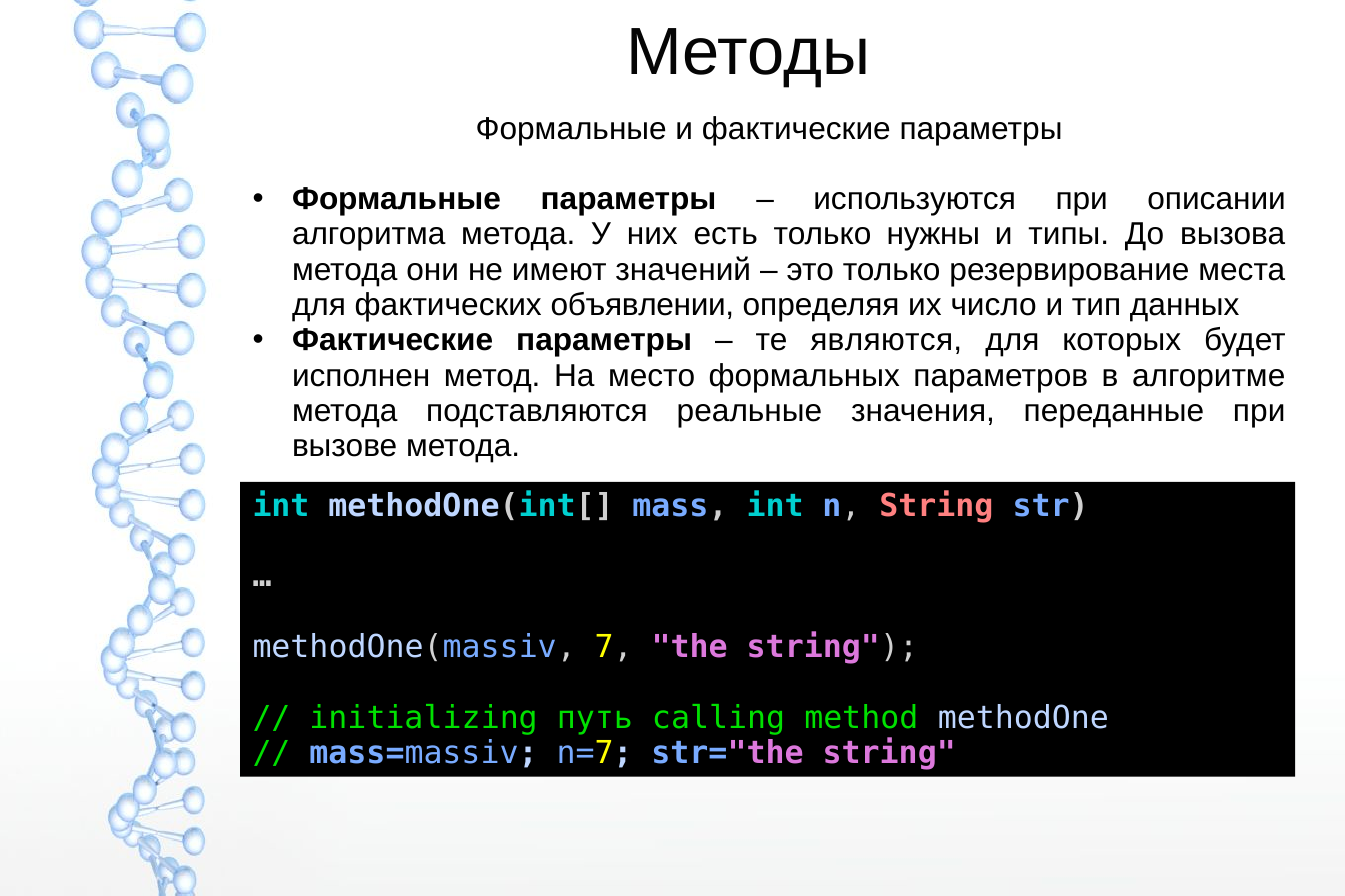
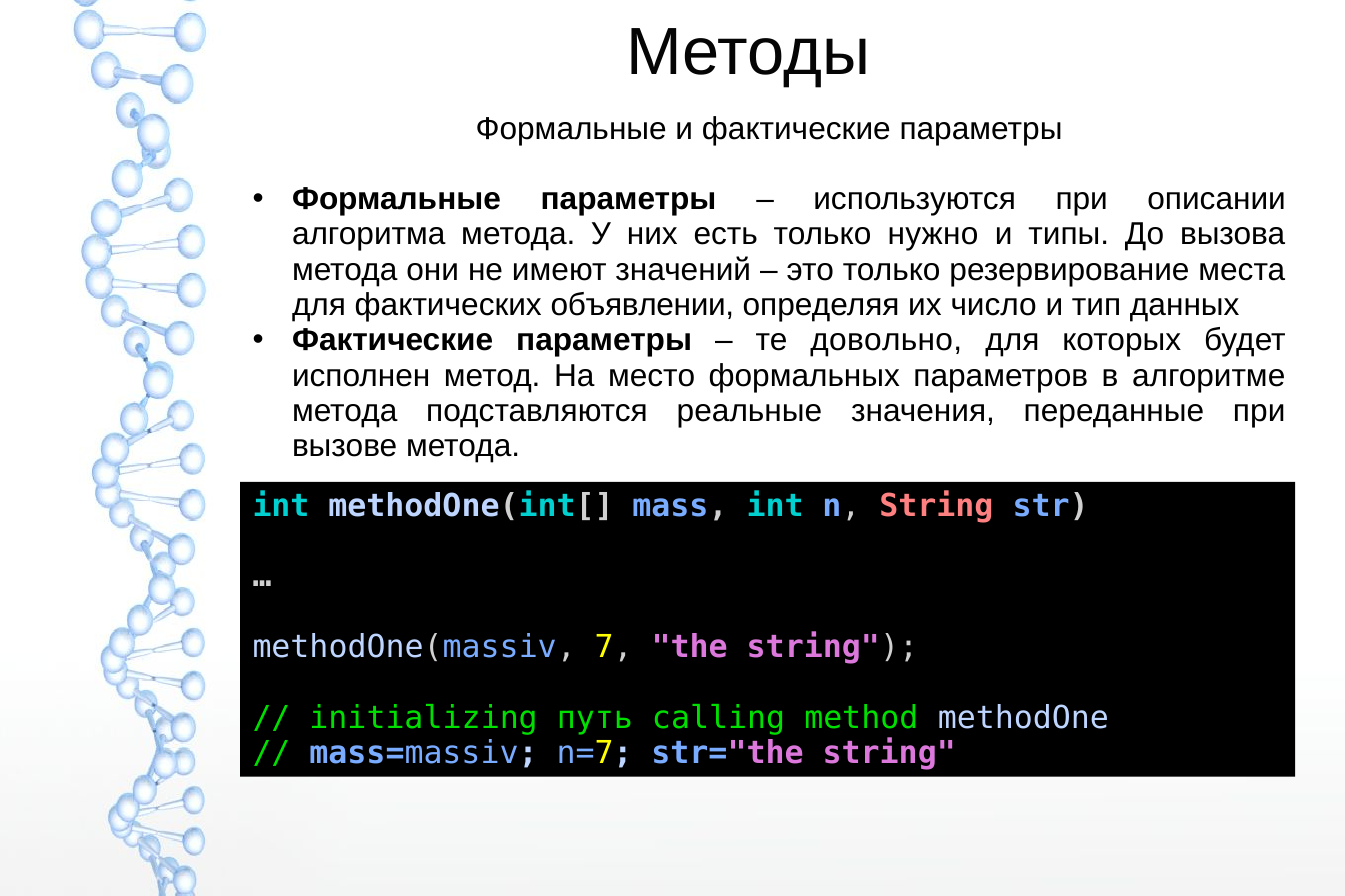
нужны: нужны -> нужно
являются: являются -> довольно
